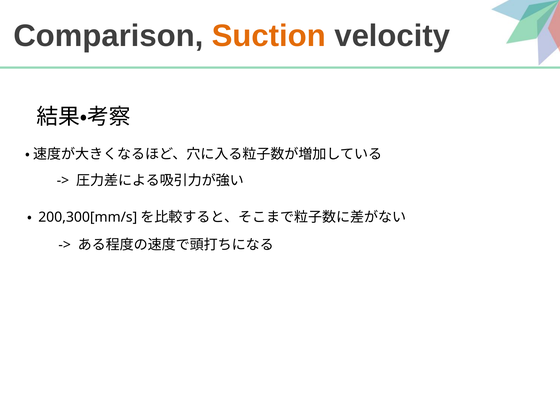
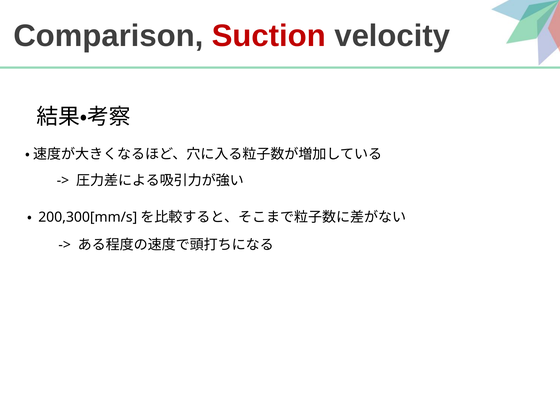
Suction colour: orange -> red
